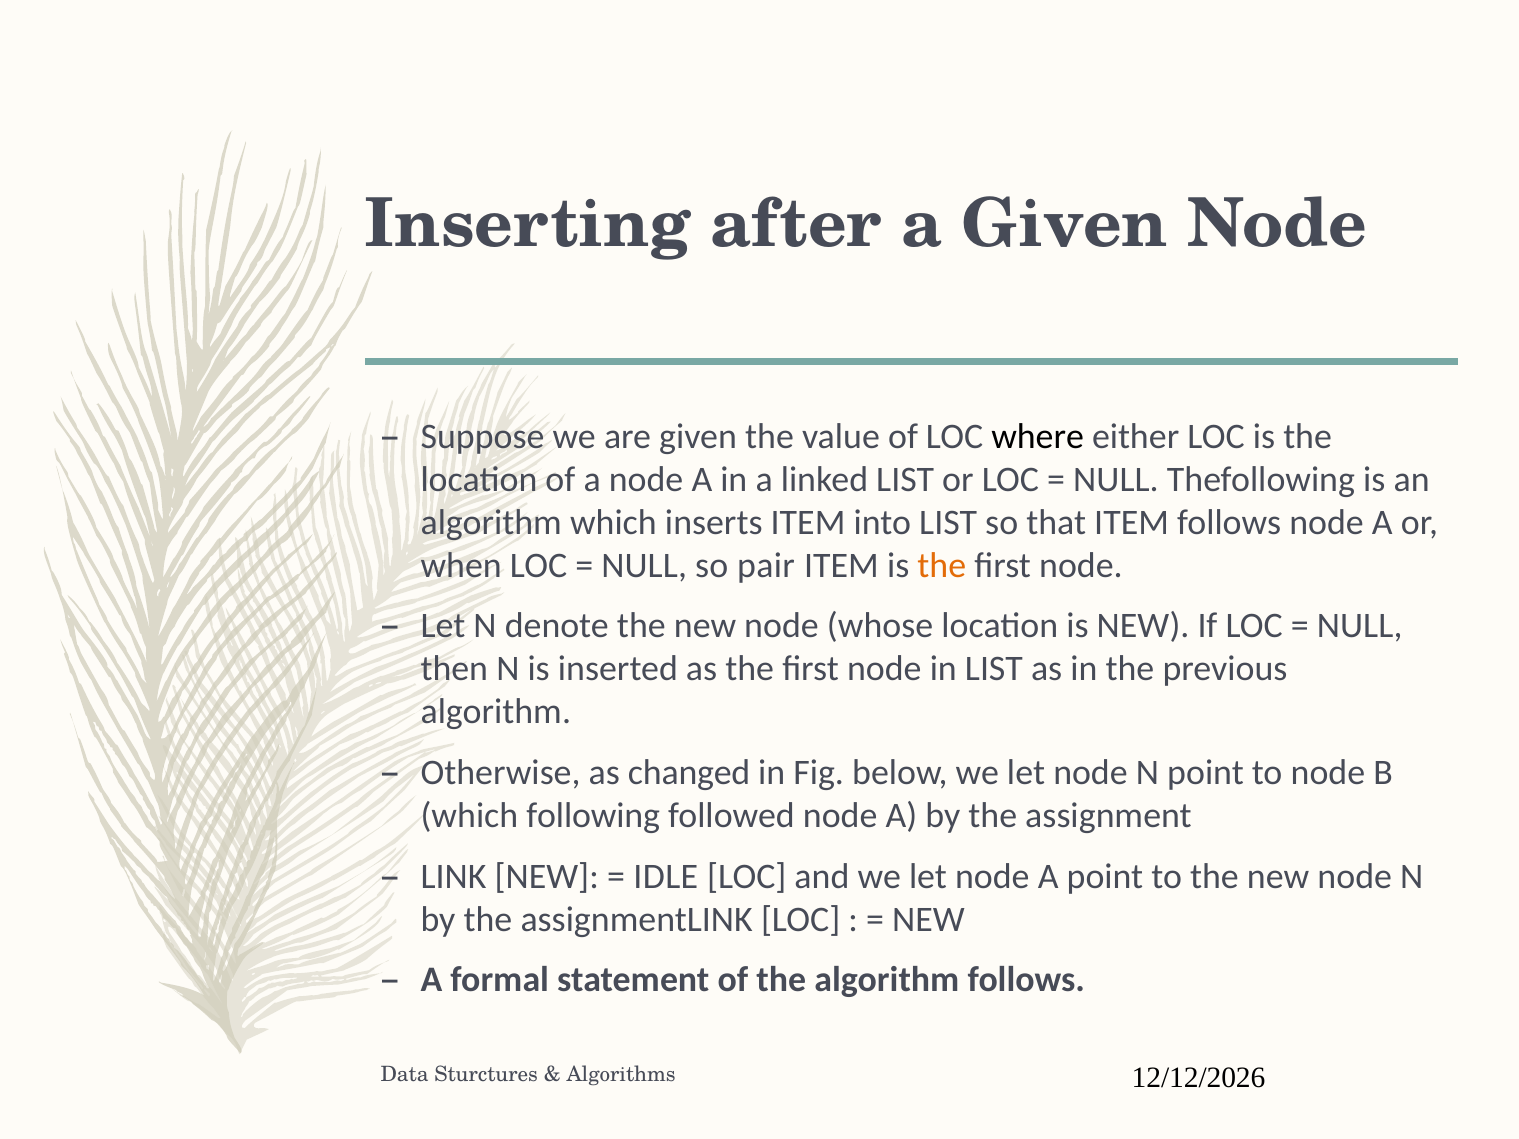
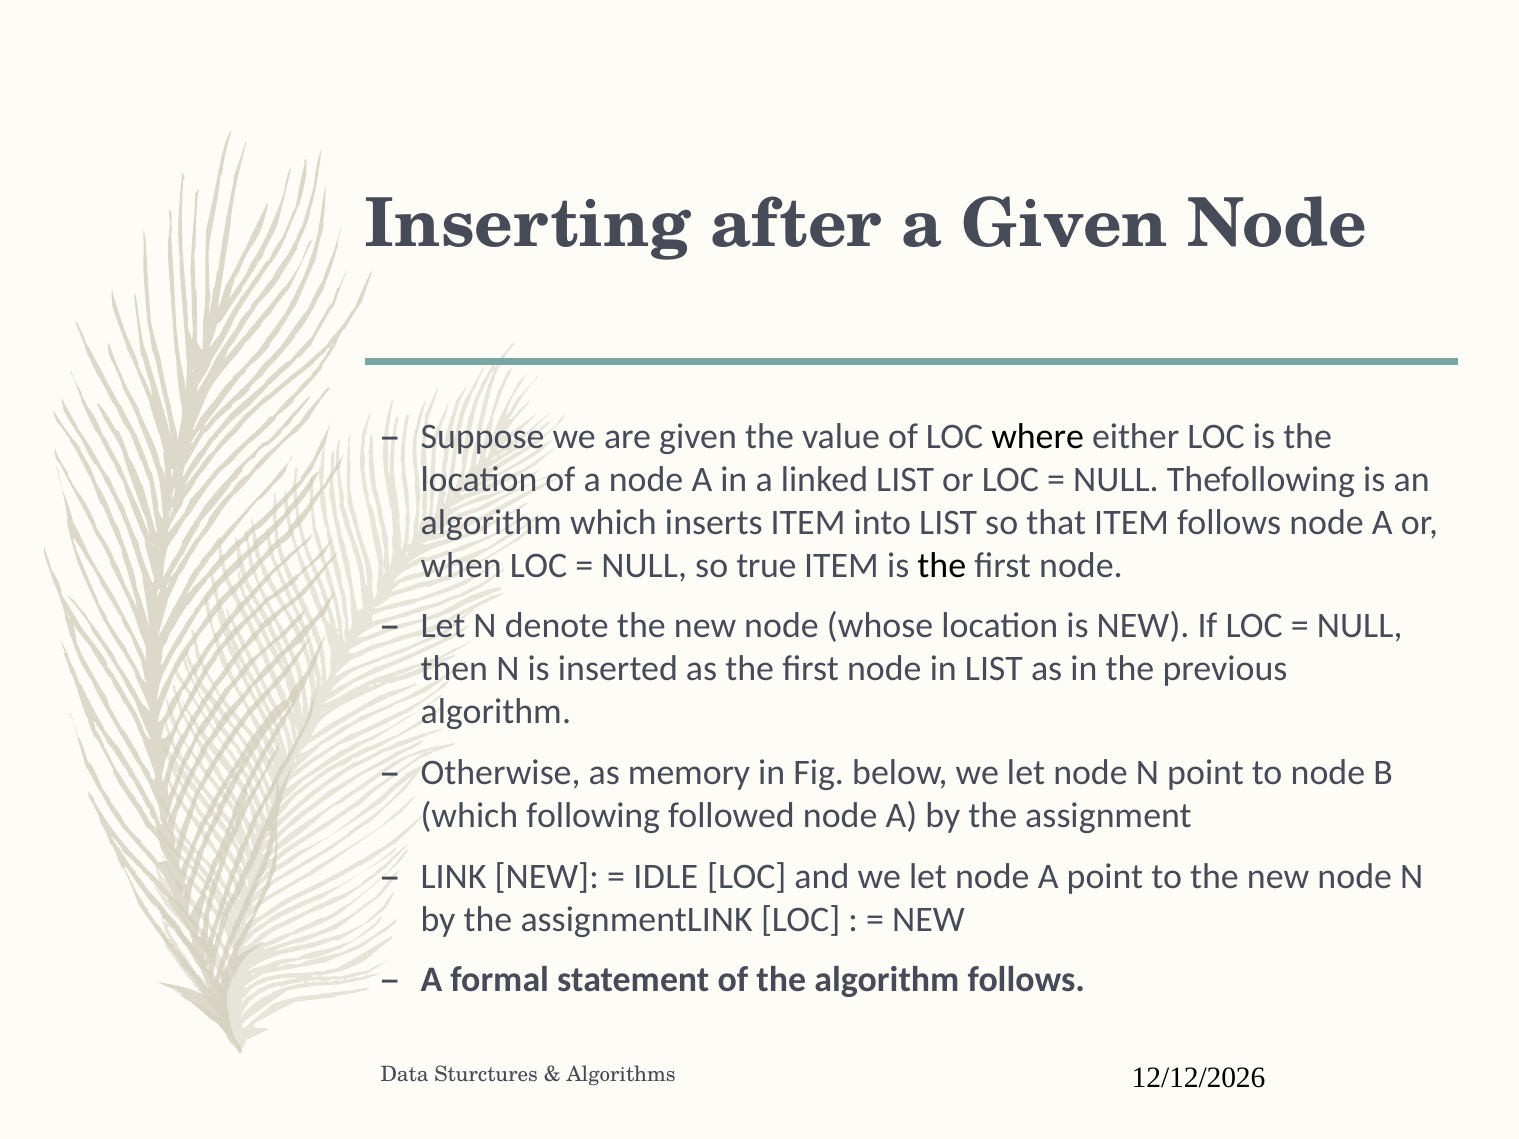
pair: pair -> true
the at (942, 566) colour: orange -> black
changed: changed -> memory
